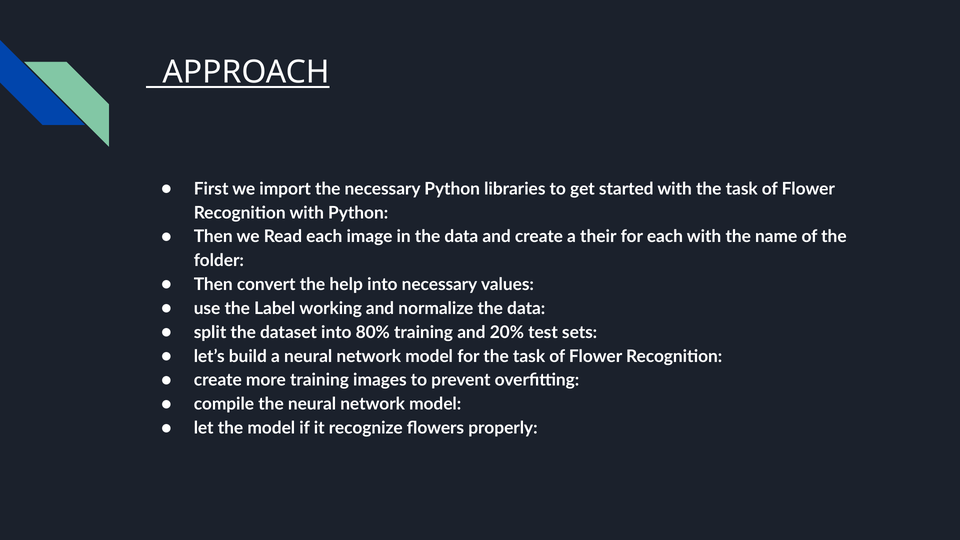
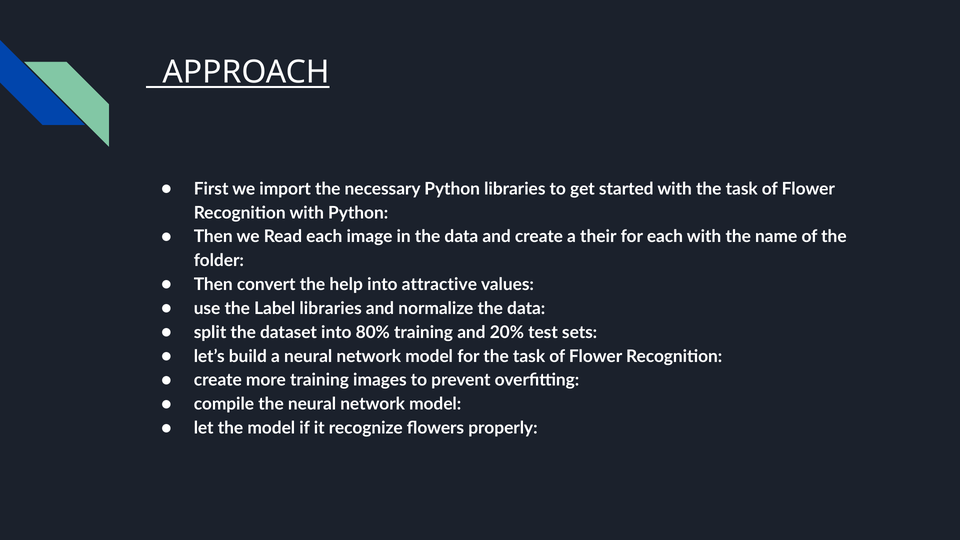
into necessary: necessary -> attractive
Label working: working -> libraries
